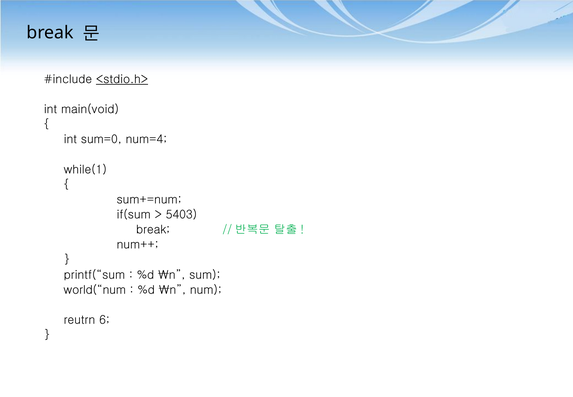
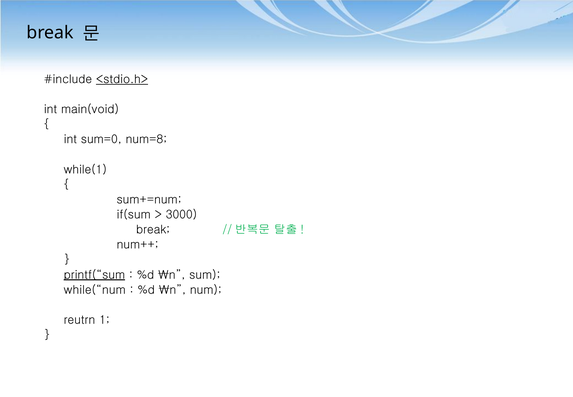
num=4: num=4 -> num=8
5403: 5403 -> 3000
printf(“sum underline: none -> present
world(“num: world(“num -> while(“num
6: 6 -> 1
